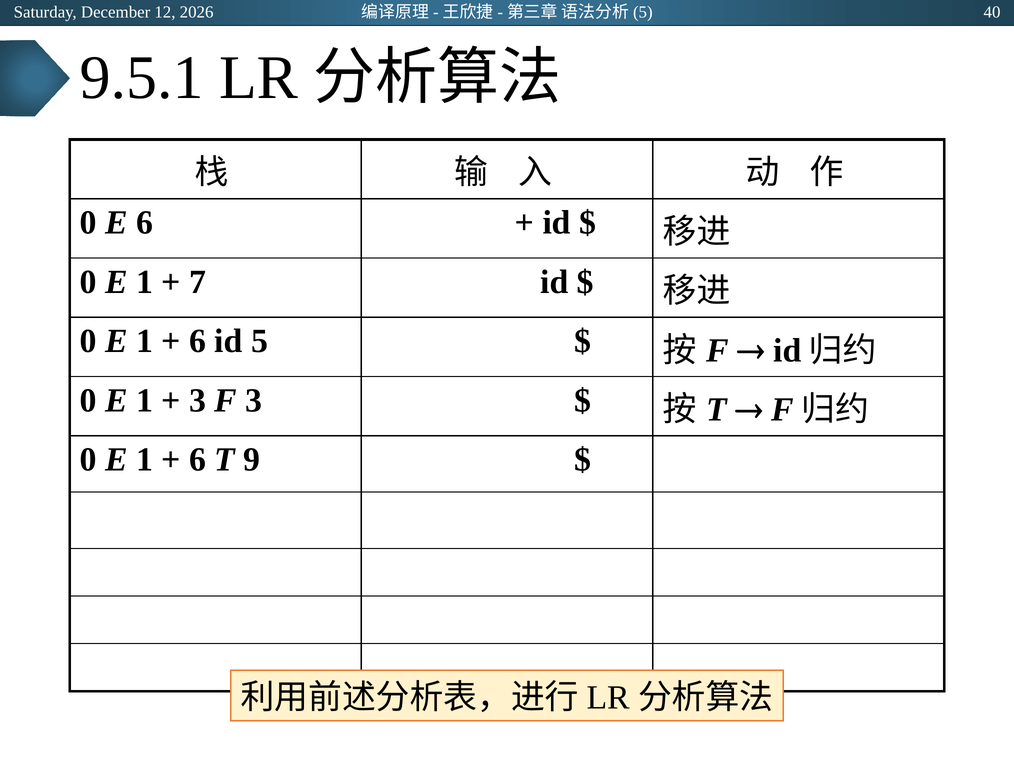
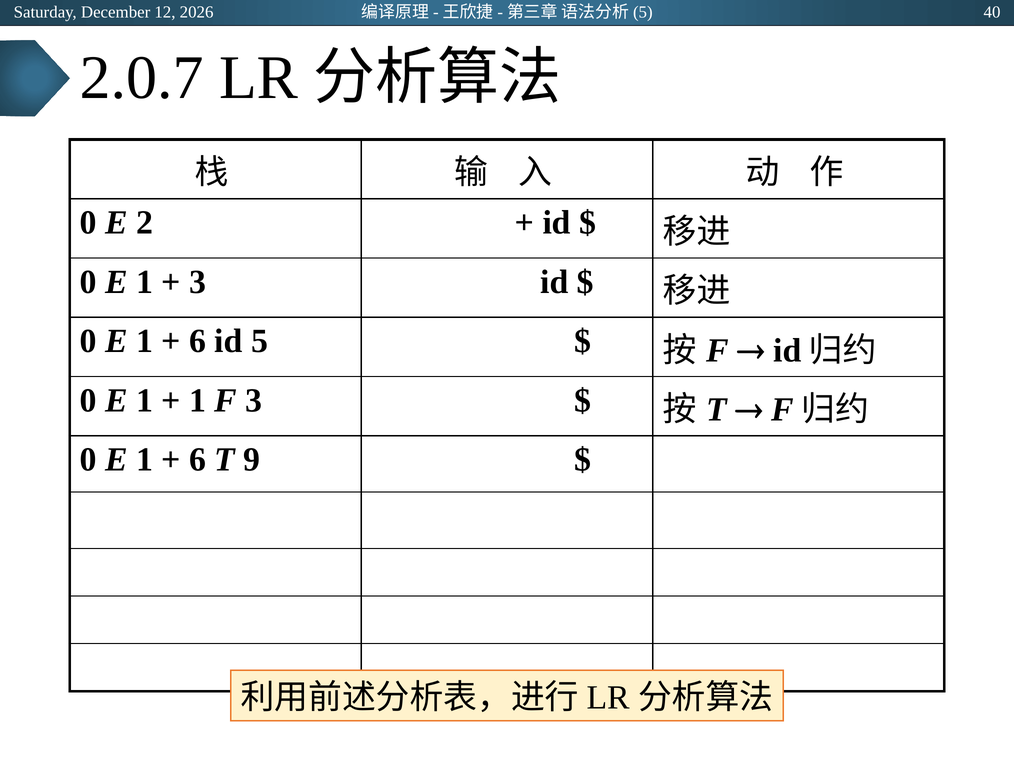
9.5.1: 9.5.1 -> 2.0.7
E 6: 6 -> 2
7 at (198, 282): 7 -> 3
3 at (198, 400): 3 -> 1
